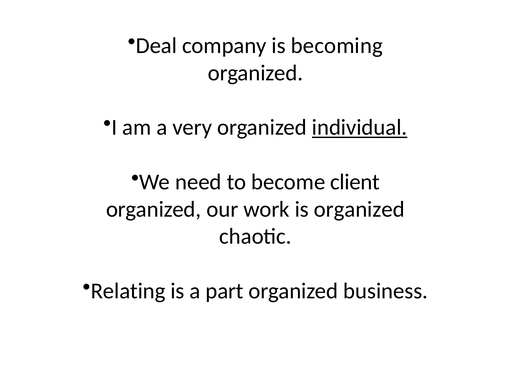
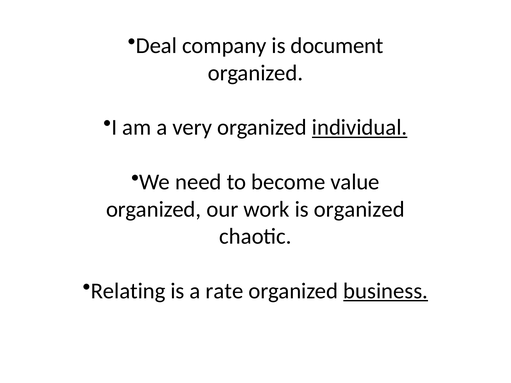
becoming: becoming -> document
client: client -> value
part: part -> rate
business underline: none -> present
